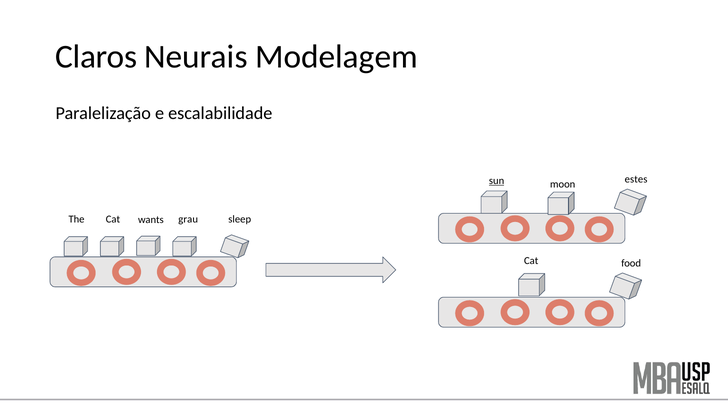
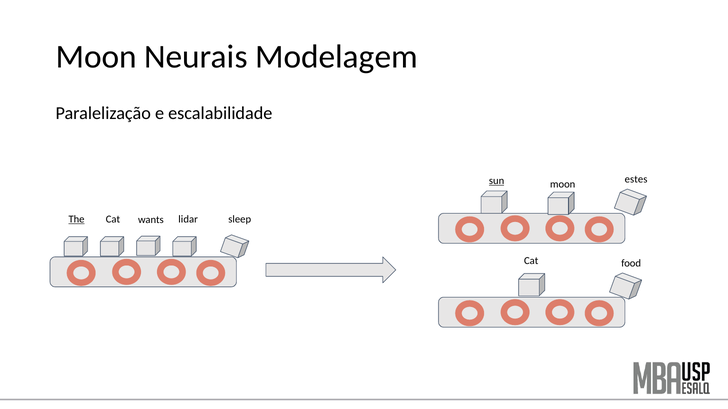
Claros at (96, 57): Claros -> Moon
The underline: none -> present
grau: grau -> lidar
